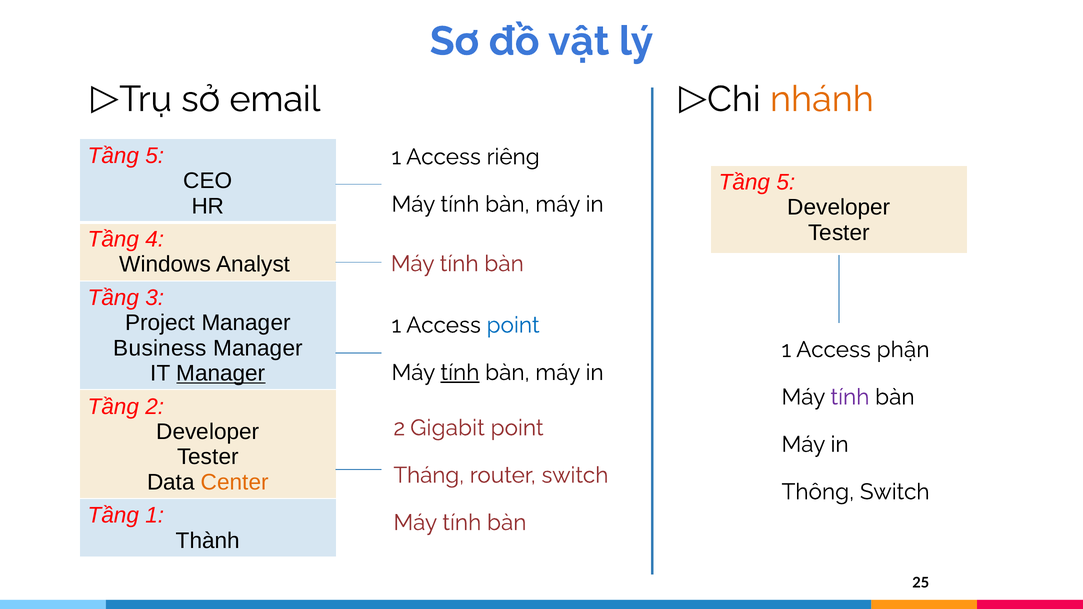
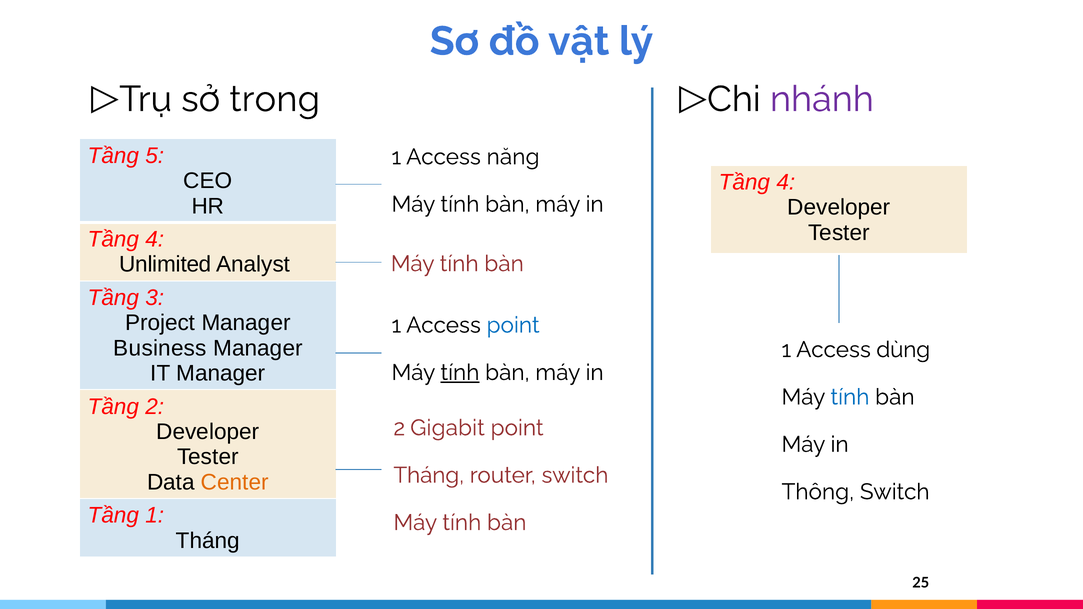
email: email -> trong
nhánh colour: orange -> purple
riêng: riêng -> năng
5 at (786, 182): 5 -> 4
Windows: Windows -> Unlimited
phận: phận -> dùng
Manager at (221, 373) underline: present -> none
tính at (850, 397) colour: purple -> blue
Thành at (208, 541): Thành -> Tháng
